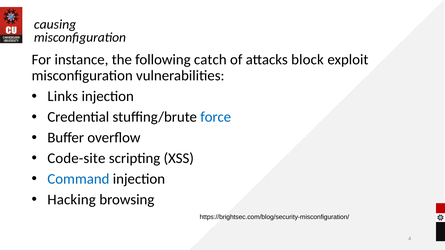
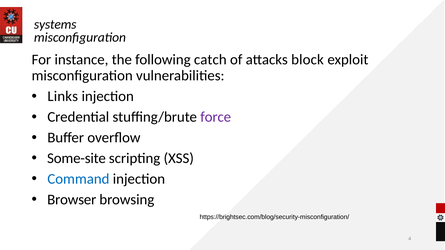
causing: causing -> systems
force colour: blue -> purple
Code-site: Code-site -> Some-site
Hacking: Hacking -> Browser
